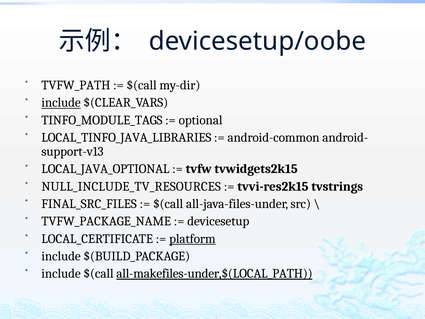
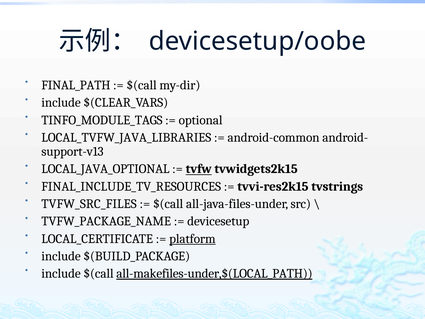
TVFW_PATH: TVFW_PATH -> FINAL_PATH
include at (61, 103) underline: present -> none
LOCAL_TINFO_JAVA_LIBRARIES: LOCAL_TINFO_JAVA_LIBRARIES -> LOCAL_TVFW_JAVA_LIBRARIES
tvfw underline: none -> present
NULL_INCLUDE_TV_RESOURCES: NULL_INCLUDE_TV_RESOURCES -> FINAL_INCLUDE_TV_RESOURCES
FINAL_SRC_FILES: FINAL_SRC_FILES -> TVFW_SRC_FILES
